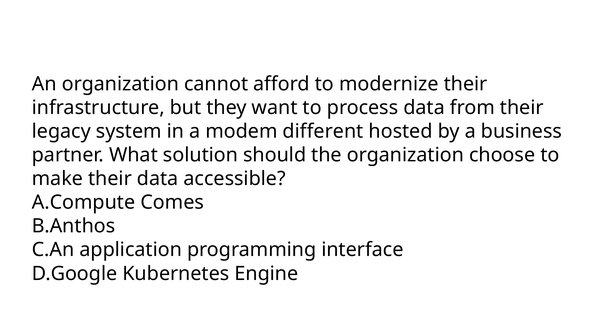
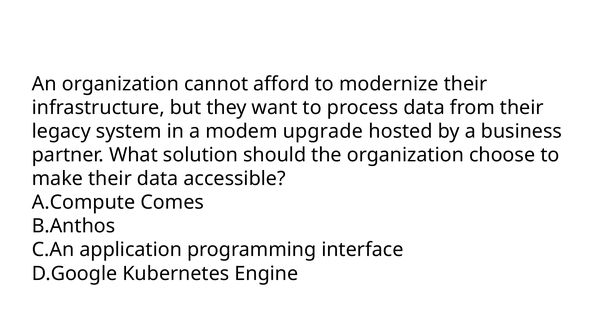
different: different -> upgrade
